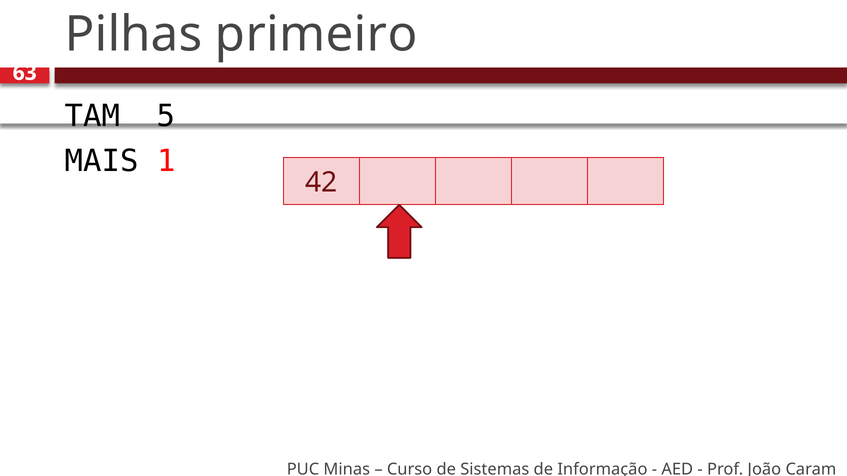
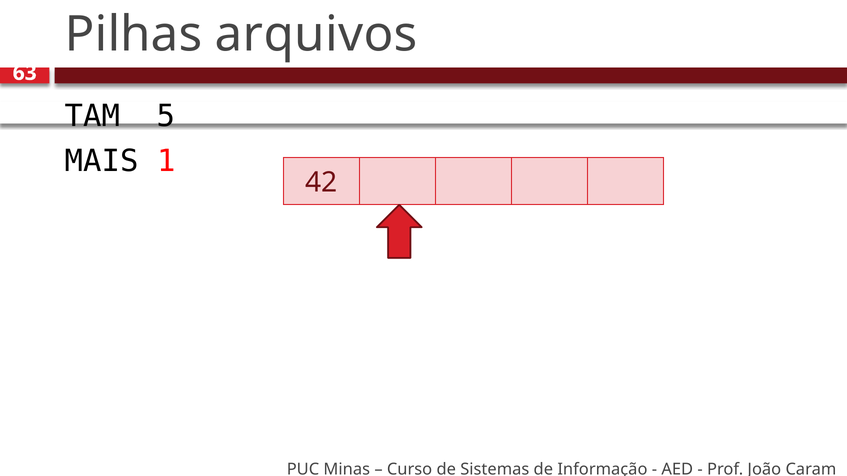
primeiro: primeiro -> arquivos
